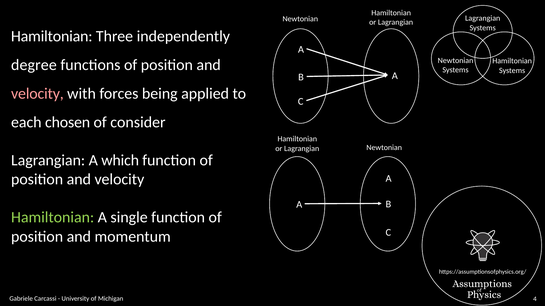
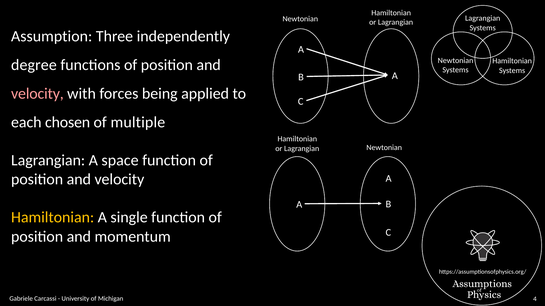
Hamiltonian at (52, 36): Hamiltonian -> Assumption
consider: consider -> multiple
which: which -> space
Hamiltonian at (53, 218) colour: light green -> yellow
